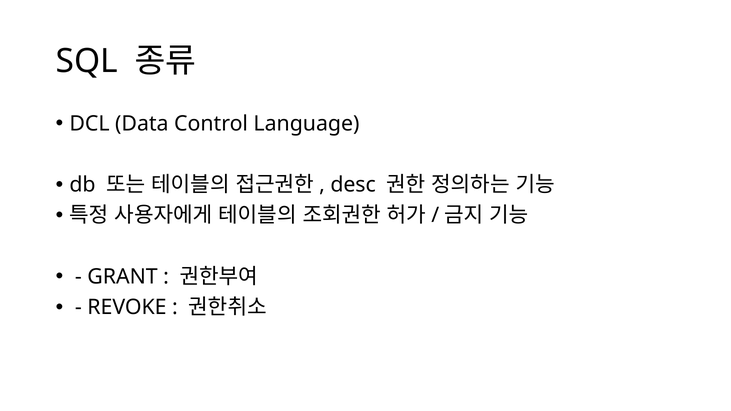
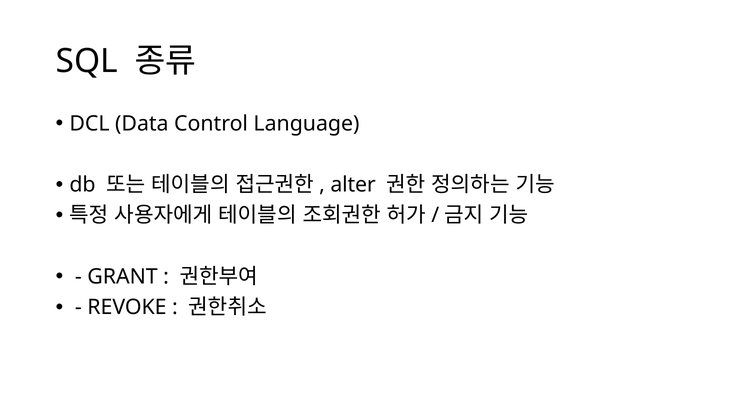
desc: desc -> alter
